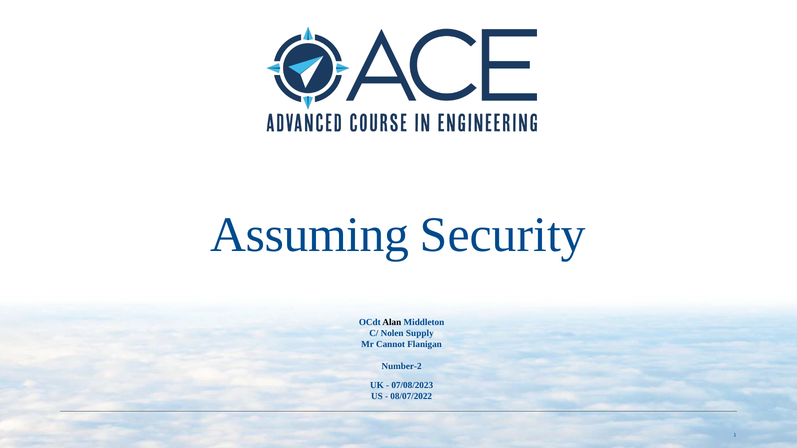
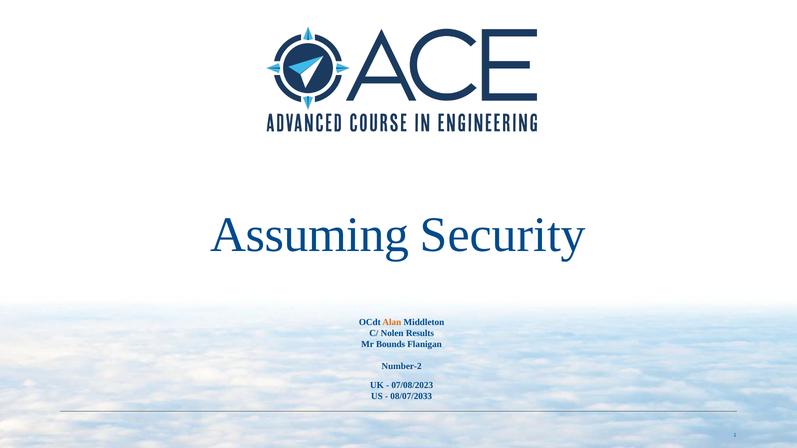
Alan colour: black -> orange
Supply: Supply -> Results
Cannot: Cannot -> Bounds
08/07/2022: 08/07/2022 -> 08/07/2033
